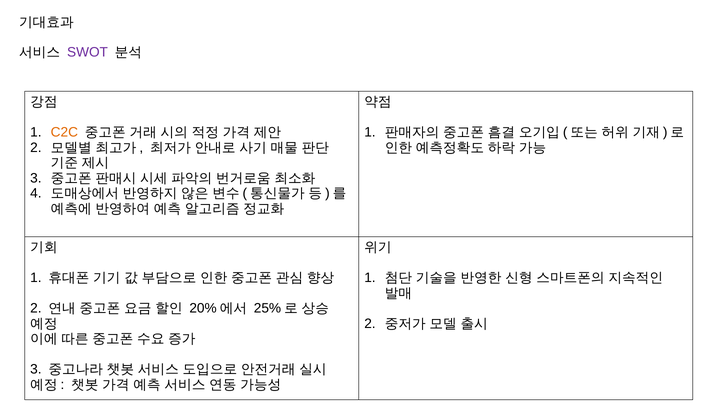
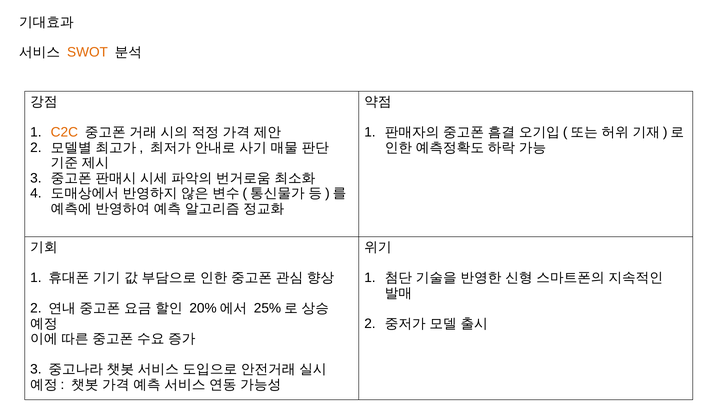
SWOT colour: purple -> orange
